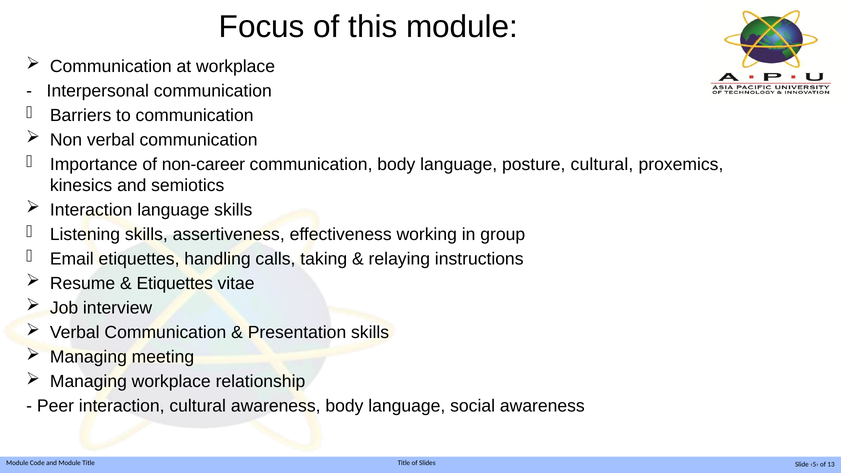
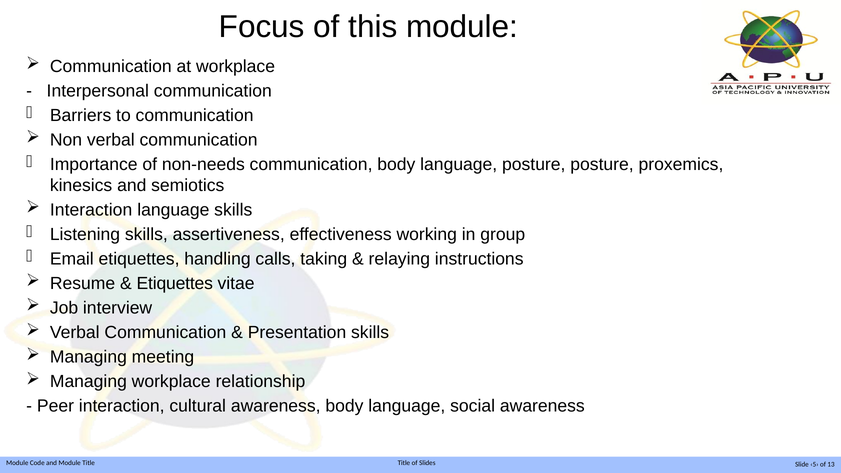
non-career: non-career -> non-needs
posture cultural: cultural -> posture
